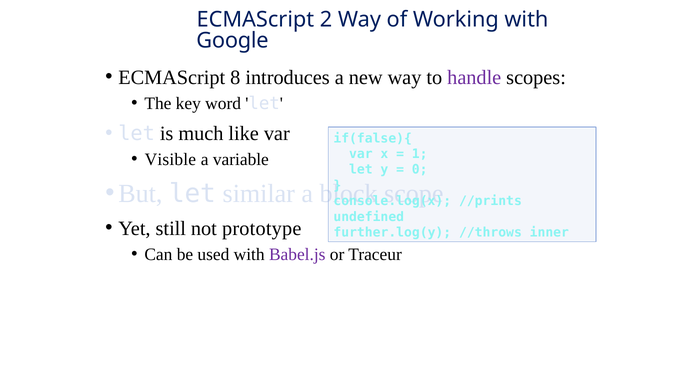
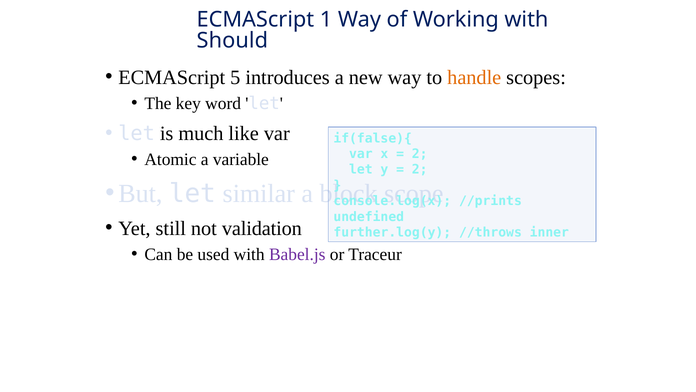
2: 2 -> 1
Google: Google -> Should
8: 8 -> 5
handle colour: purple -> orange
1 at (420, 154): 1 -> 2
Visible: Visible -> Atomic
0 at (420, 169): 0 -> 2
prototype: prototype -> validation
